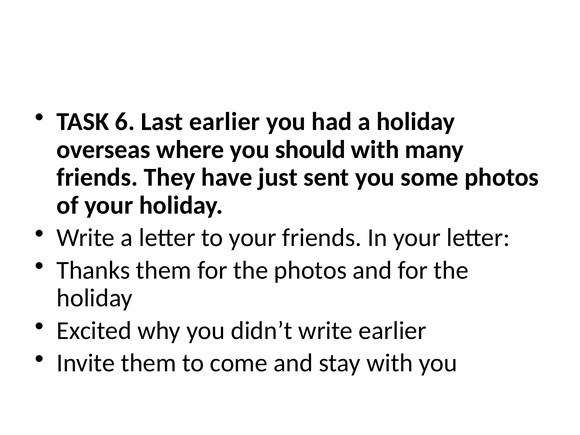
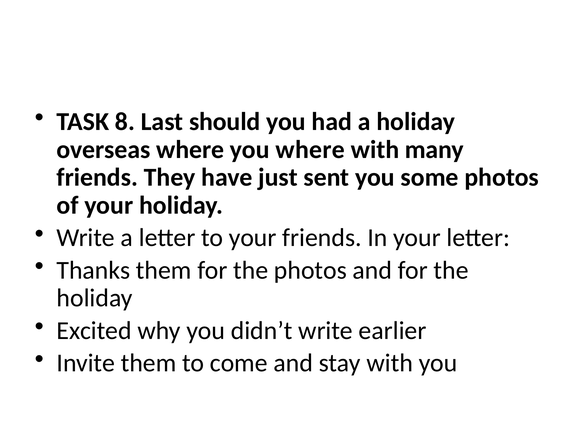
6: 6 -> 8
Last earlier: earlier -> should
you should: should -> where
